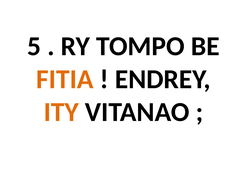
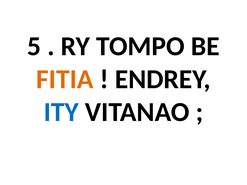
ITY colour: orange -> blue
